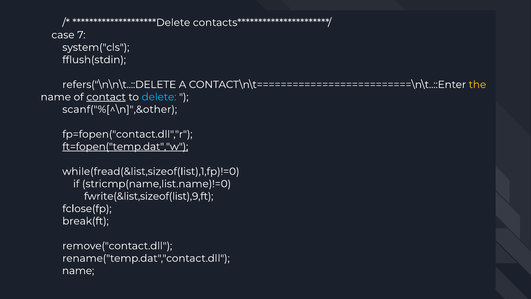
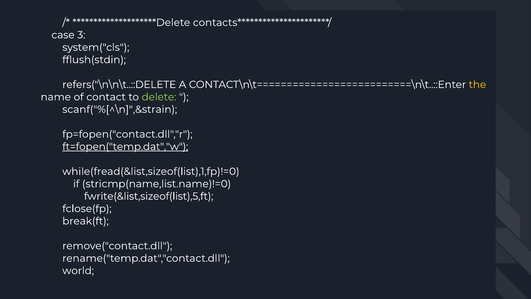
7: 7 -> 3
contact underline: present -> none
delete colour: light blue -> light green
scanf("%[^\n]",&other: scanf("%[^\n]",&other -> scanf("%[^\n]",&strain
fwrite(&list,sizeof(list),9,ft: fwrite(&list,sizeof(list),9,ft -> fwrite(&list,sizeof(list),5,ft
name at (78, 270): name -> world
